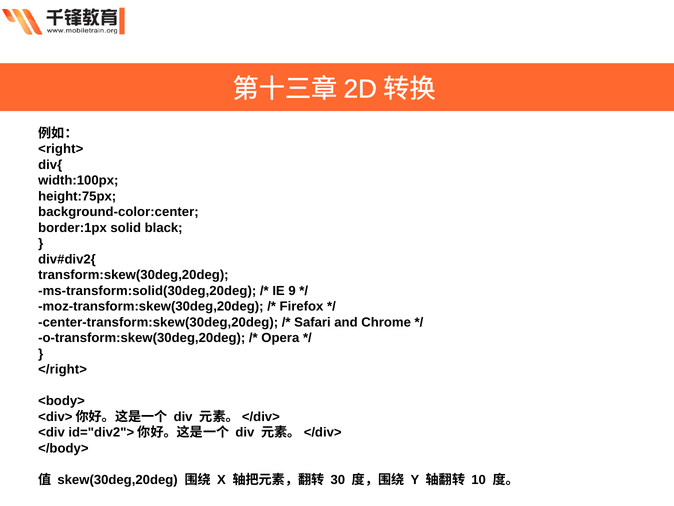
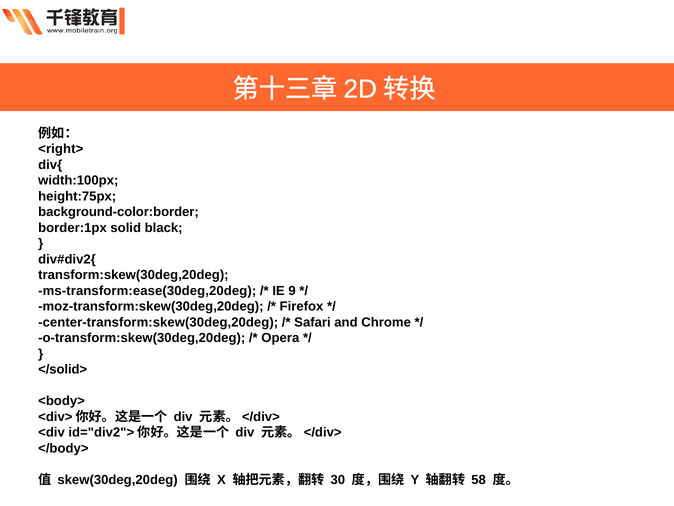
background-color:center: background-color:center -> background-color:border
ms-transform:solid(30deg,20deg: ms-transform:solid(30deg,20deg -> ms-transform:ease(30deg,20deg
</right>: </right> -> </solid>
10: 10 -> 58
